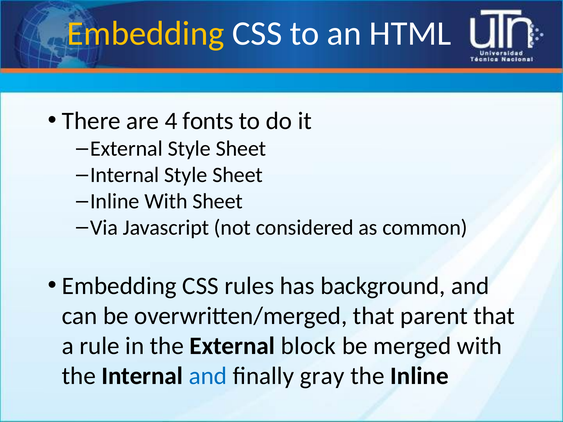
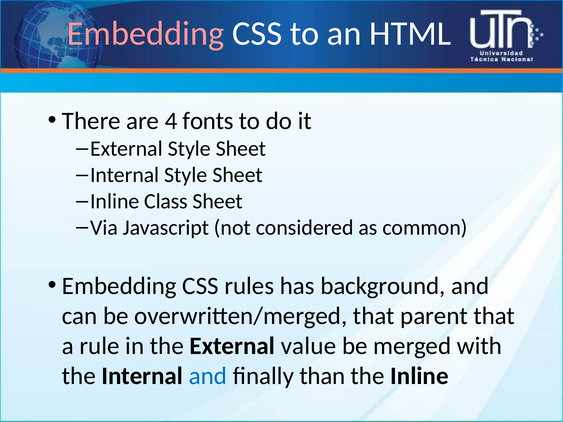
Embedding at (146, 34) colour: yellow -> pink
Inline With: With -> Class
block: block -> value
gray: gray -> than
